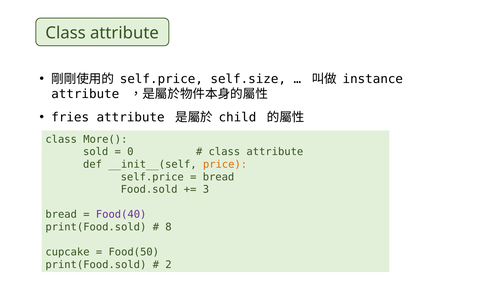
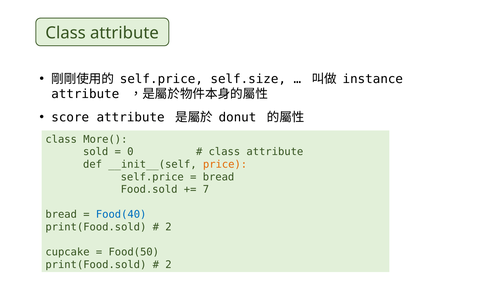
fries: fries -> score
child: child -> donut
3: 3 -> 7
Food(40 colour: purple -> blue
8 at (168, 227): 8 -> 2
